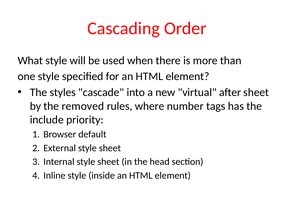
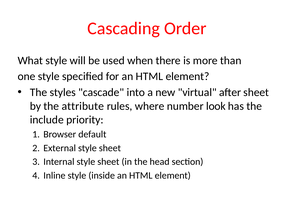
removed: removed -> attribute
tags: tags -> look
